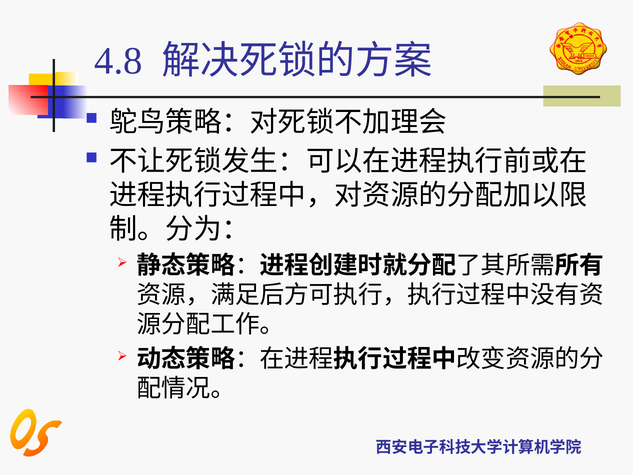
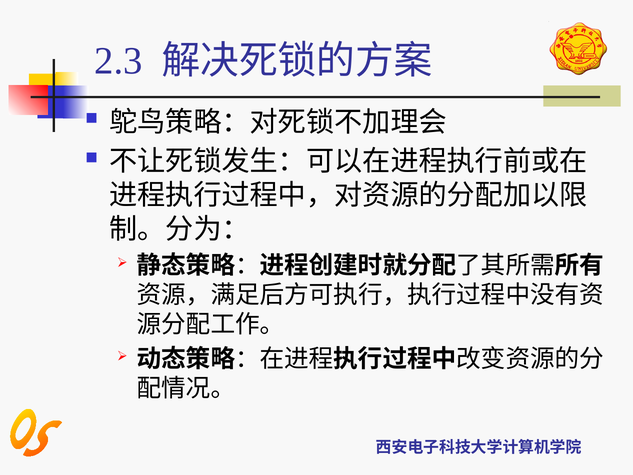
4.8: 4.8 -> 2.3
